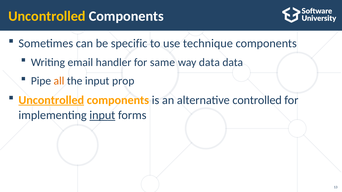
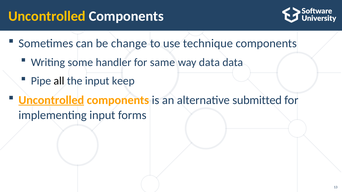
specific: specific -> change
email: email -> some
all colour: orange -> black
prop: prop -> keep
controlled: controlled -> submitted
input at (102, 115) underline: present -> none
